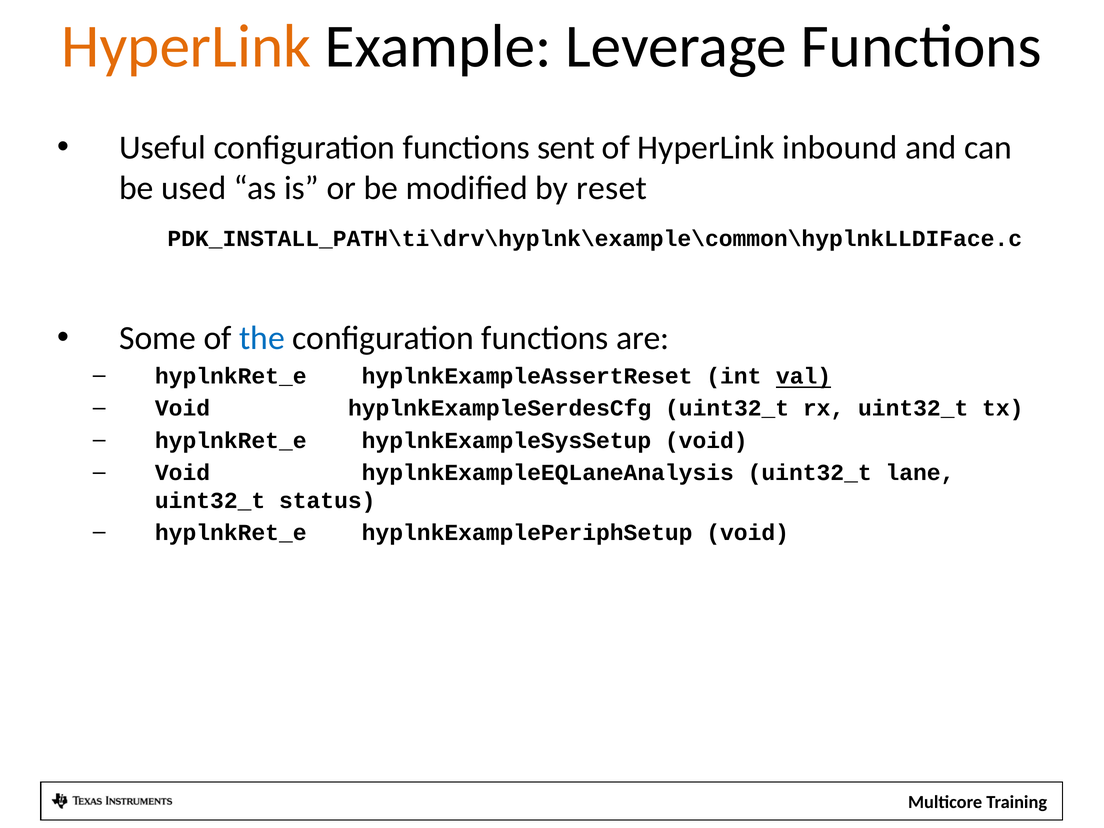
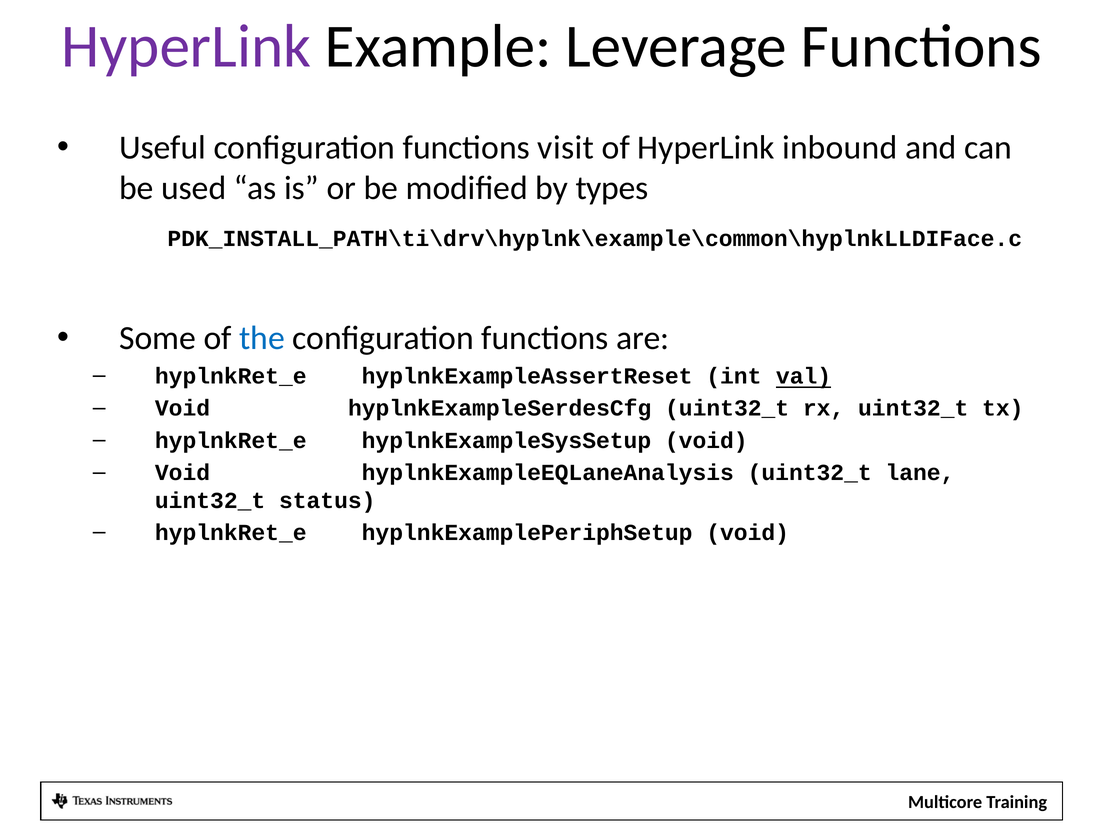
HyperLink at (186, 47) colour: orange -> purple
sent: sent -> visit
reset: reset -> types
